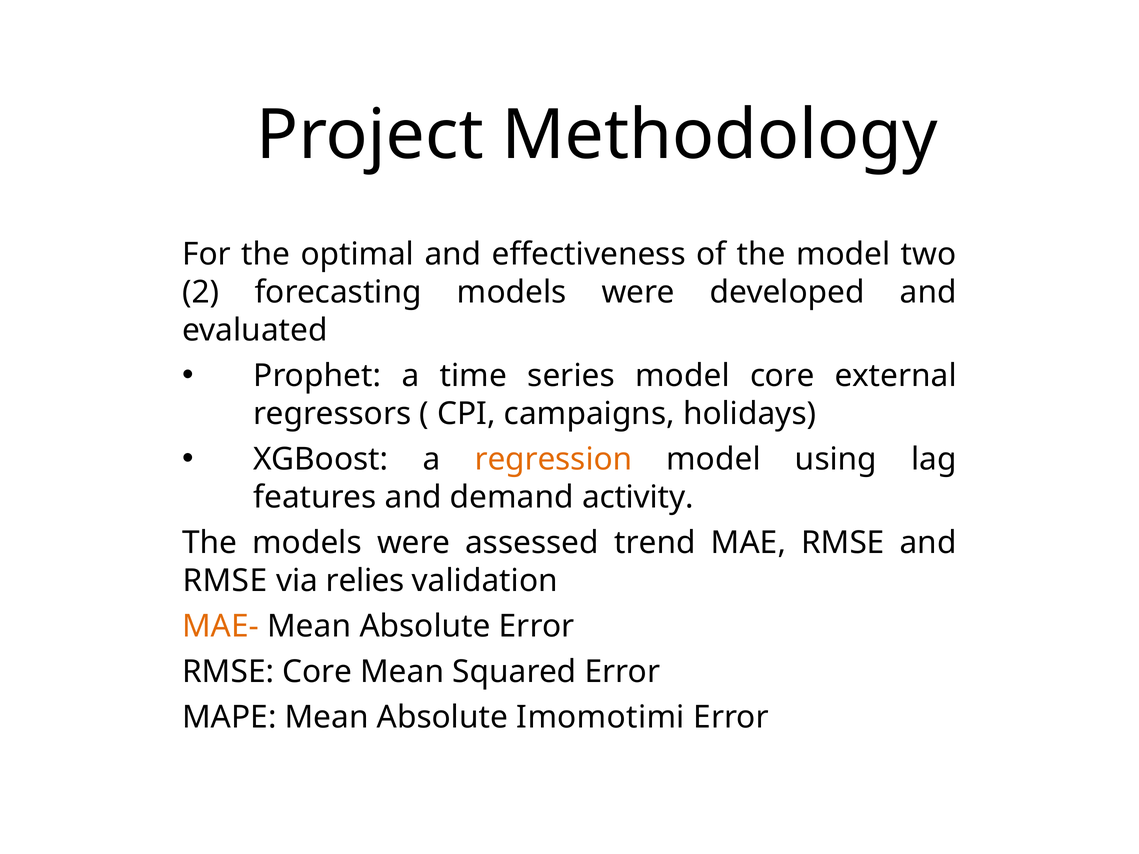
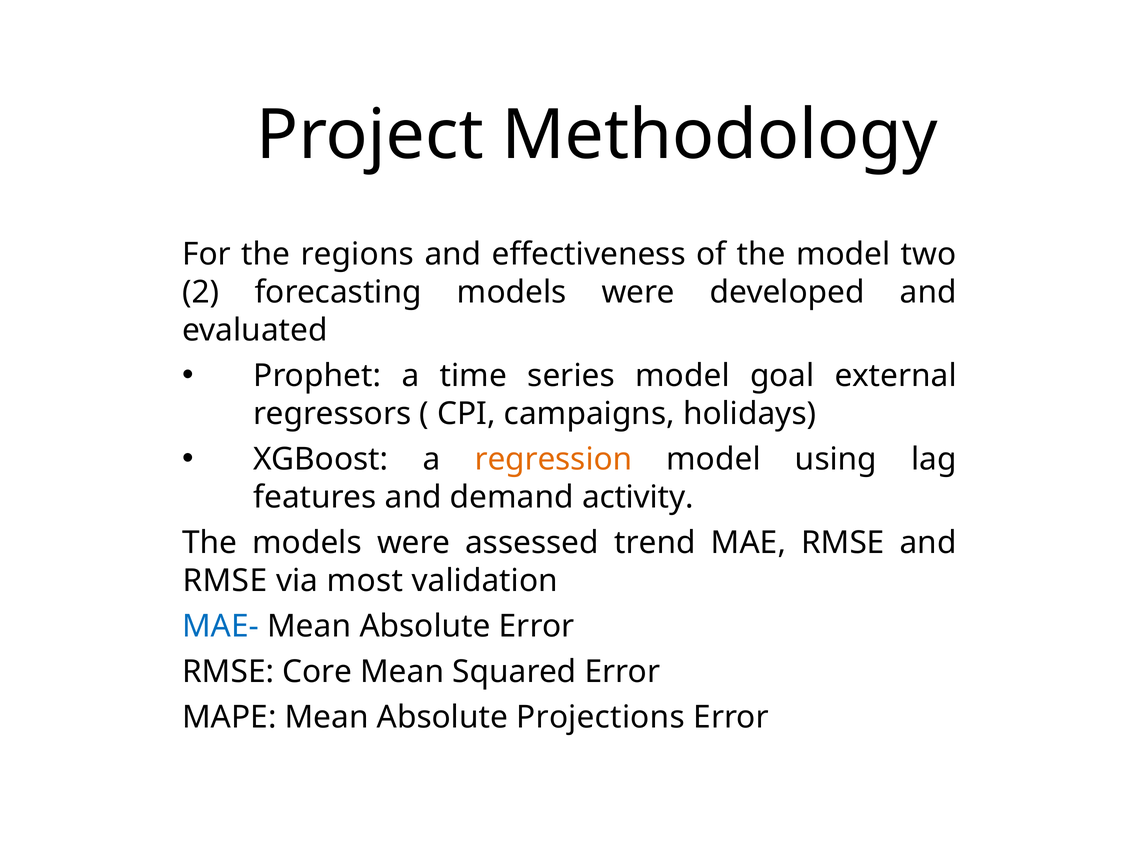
optimal: optimal -> regions
model core: core -> goal
relies: relies -> most
MAE- colour: orange -> blue
Imomotimi: Imomotimi -> Projections
